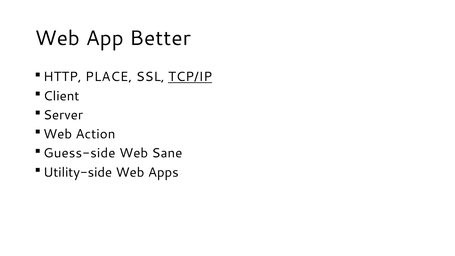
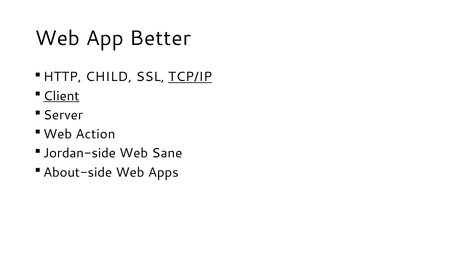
PLACE: PLACE -> CHILD
Client underline: none -> present
Guess-side: Guess-side -> Jordan-side
Utility-side: Utility-side -> About-side
